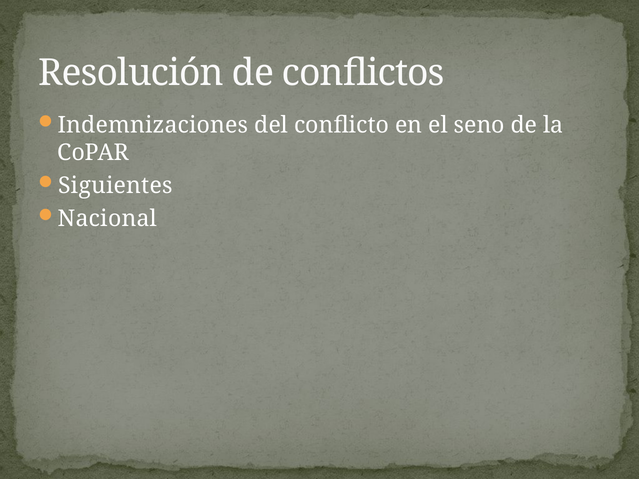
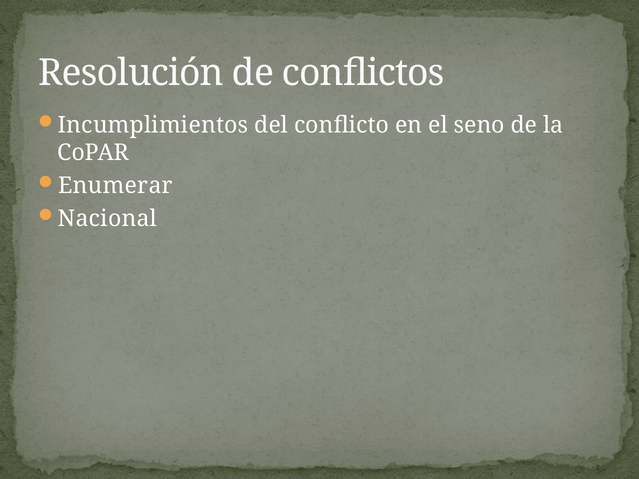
Indemnizaciones: Indemnizaciones -> Incumplimientos
Siguientes: Siguientes -> Enumerar
